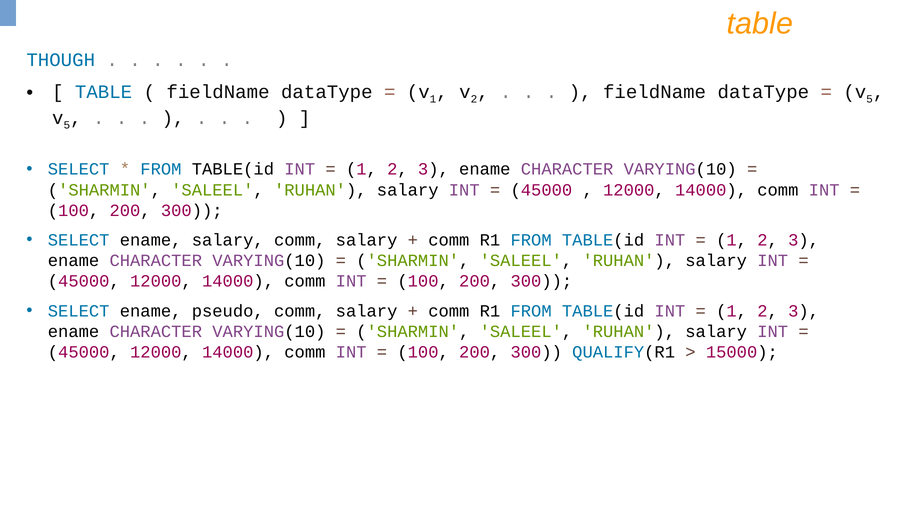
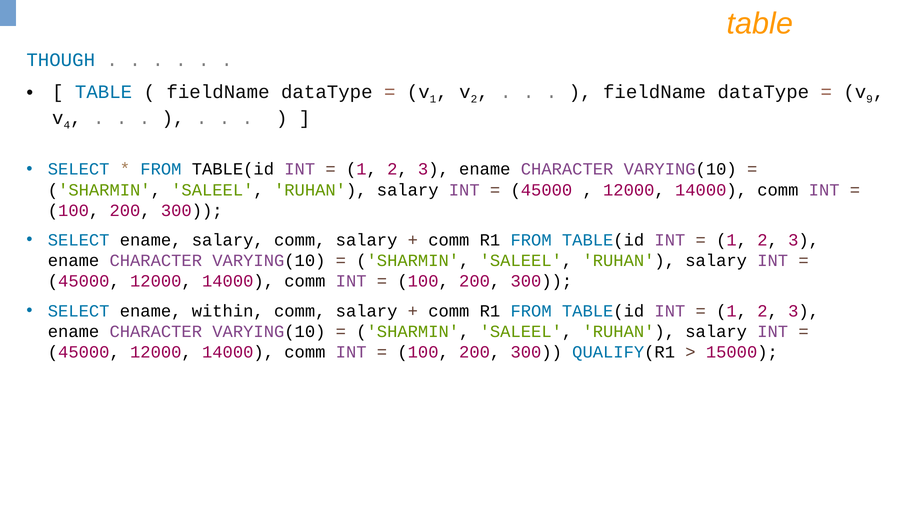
5 at (870, 99): 5 -> 9
5 at (67, 125): 5 -> 4
pseudo: pseudo -> within
